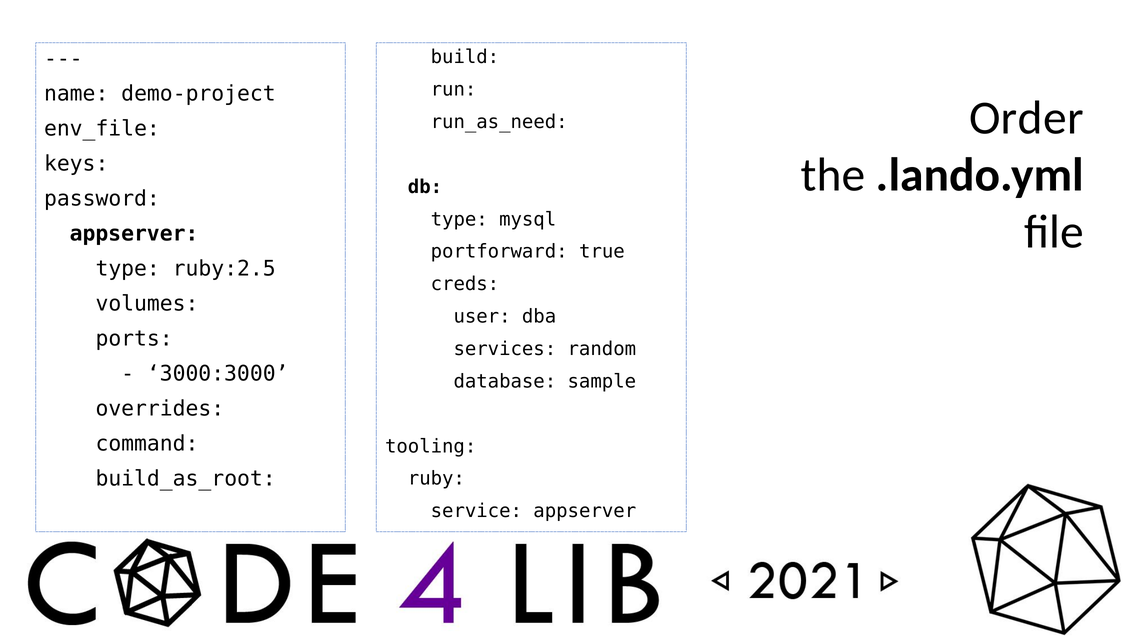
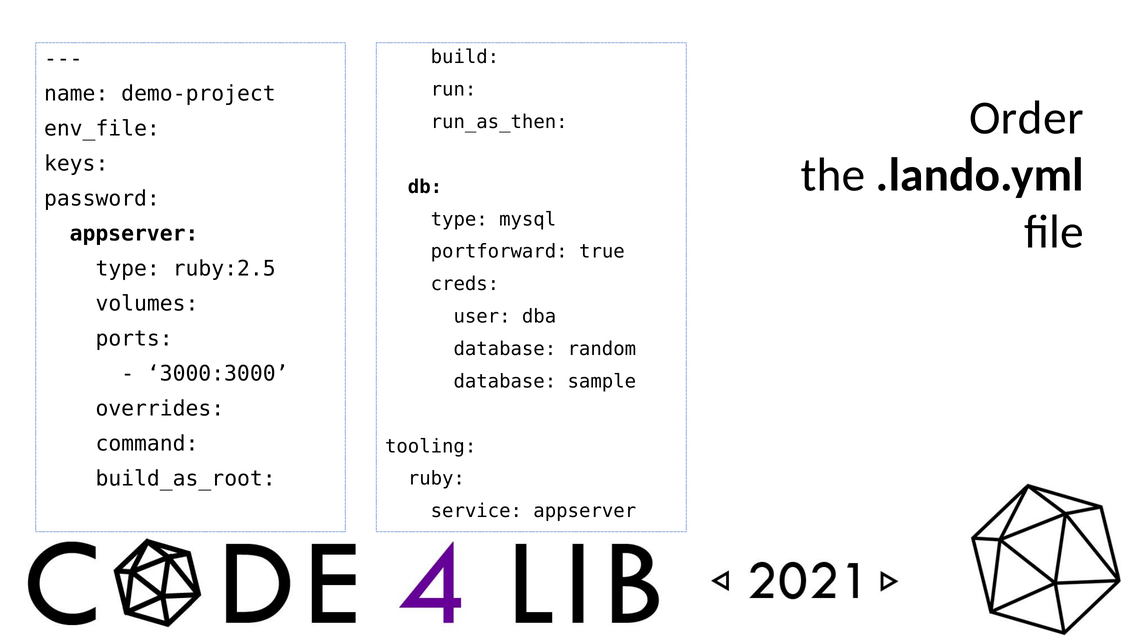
run_as_need: run_as_need -> run_as_then
services at (505, 349): services -> database
